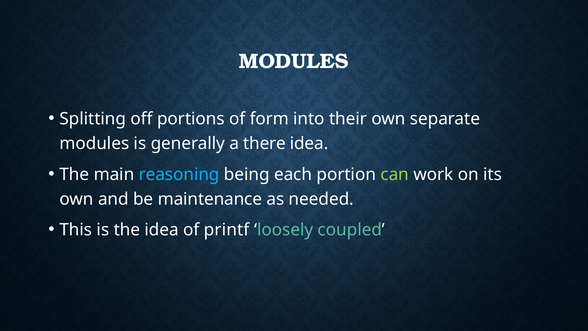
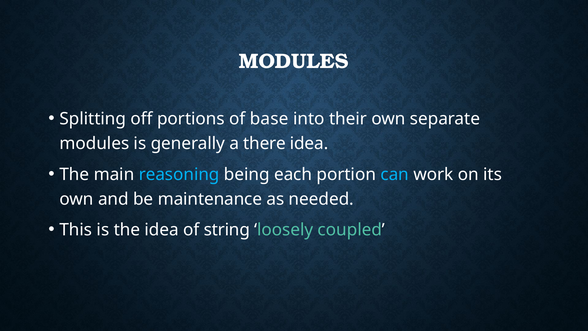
form: form -> base
can colour: light green -> light blue
printf: printf -> string
